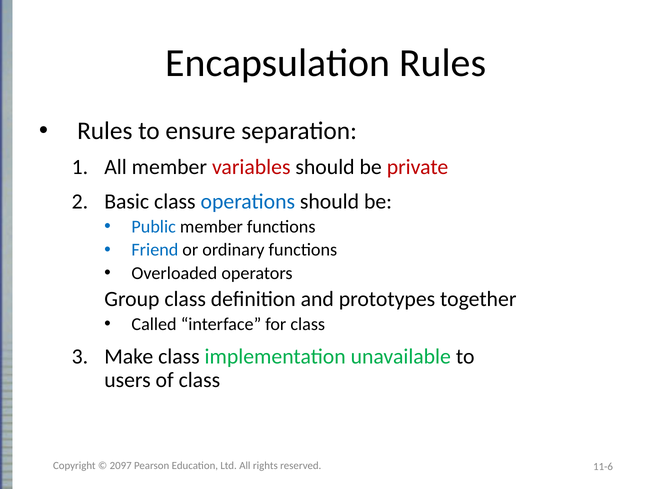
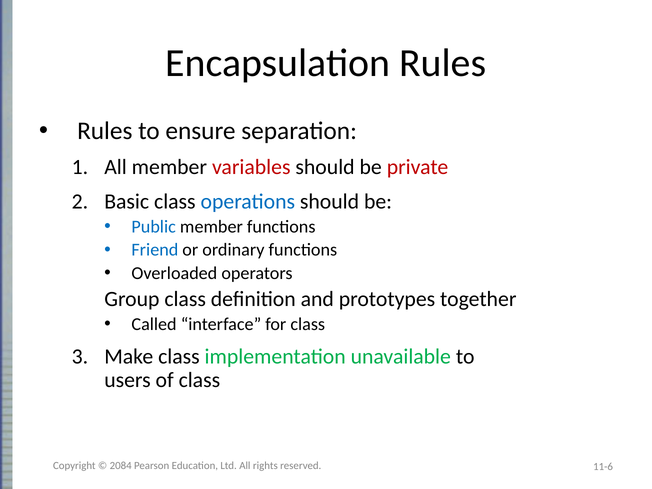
2097: 2097 -> 2084
